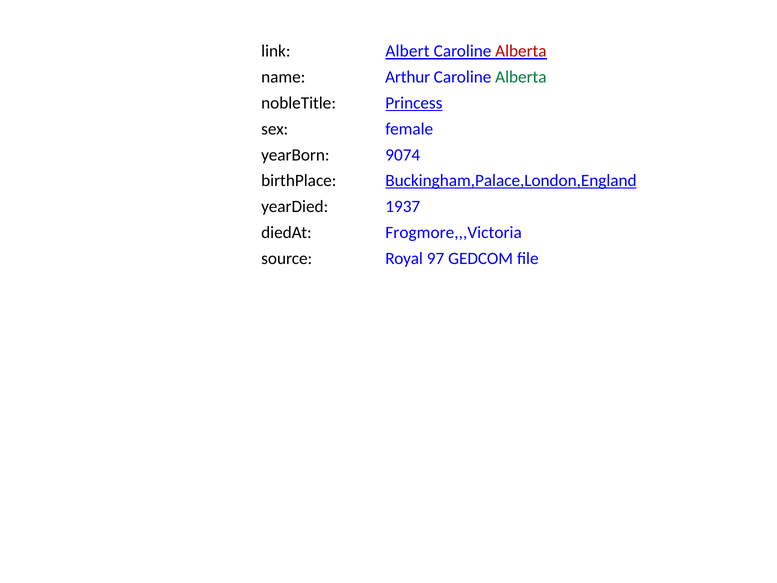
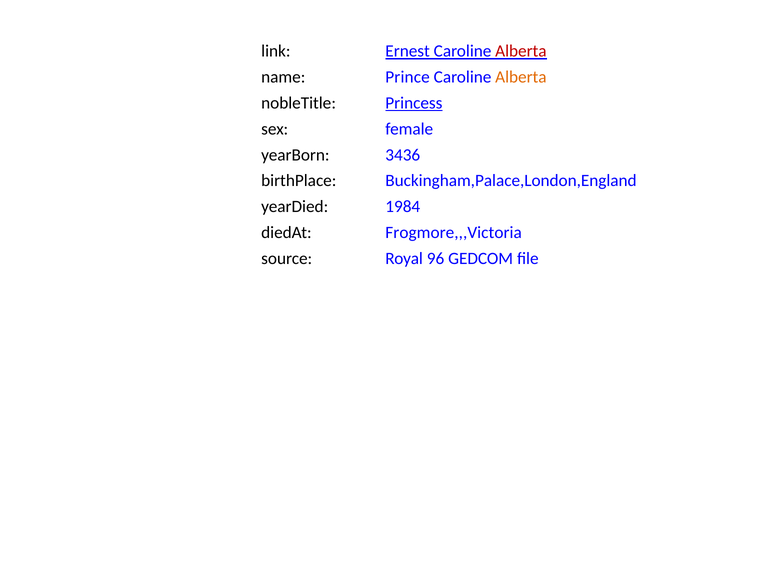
Albert: Albert -> Ernest
Arthur: Arthur -> Prince
Alberta at (521, 77) colour: green -> orange
9074: 9074 -> 3436
Buckingham,Palace,London,England underline: present -> none
1937: 1937 -> 1984
97: 97 -> 96
